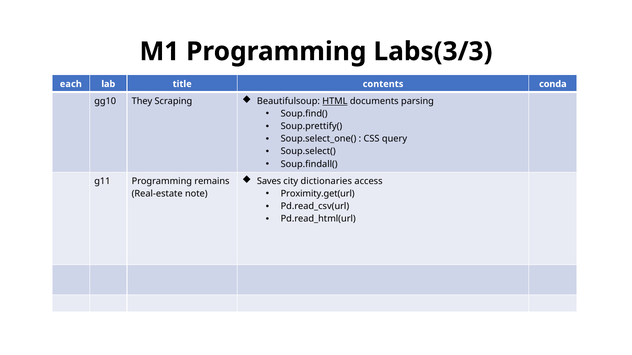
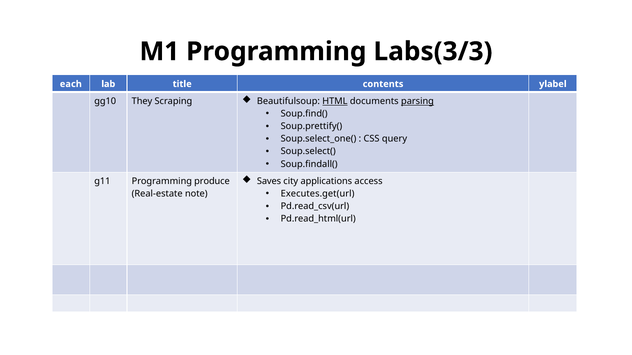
conda: conda -> ylabel
parsing underline: none -> present
dictionaries: dictionaries -> applications
remains: remains -> produce
Proximity.get(url: Proximity.get(url -> Executes.get(url
